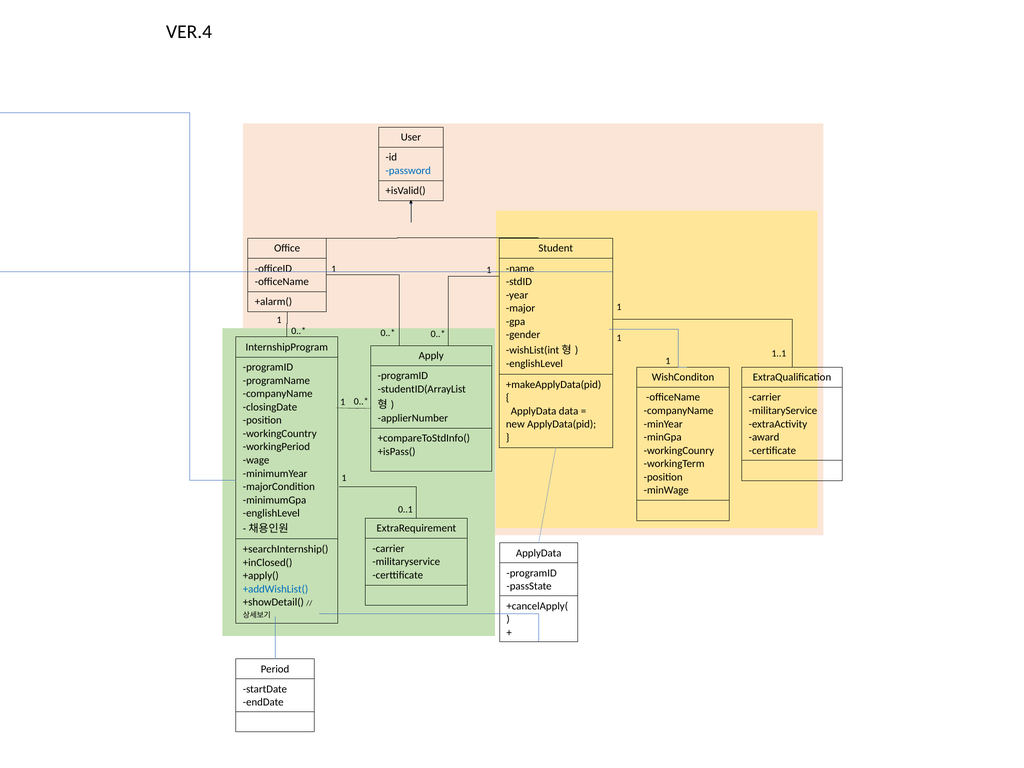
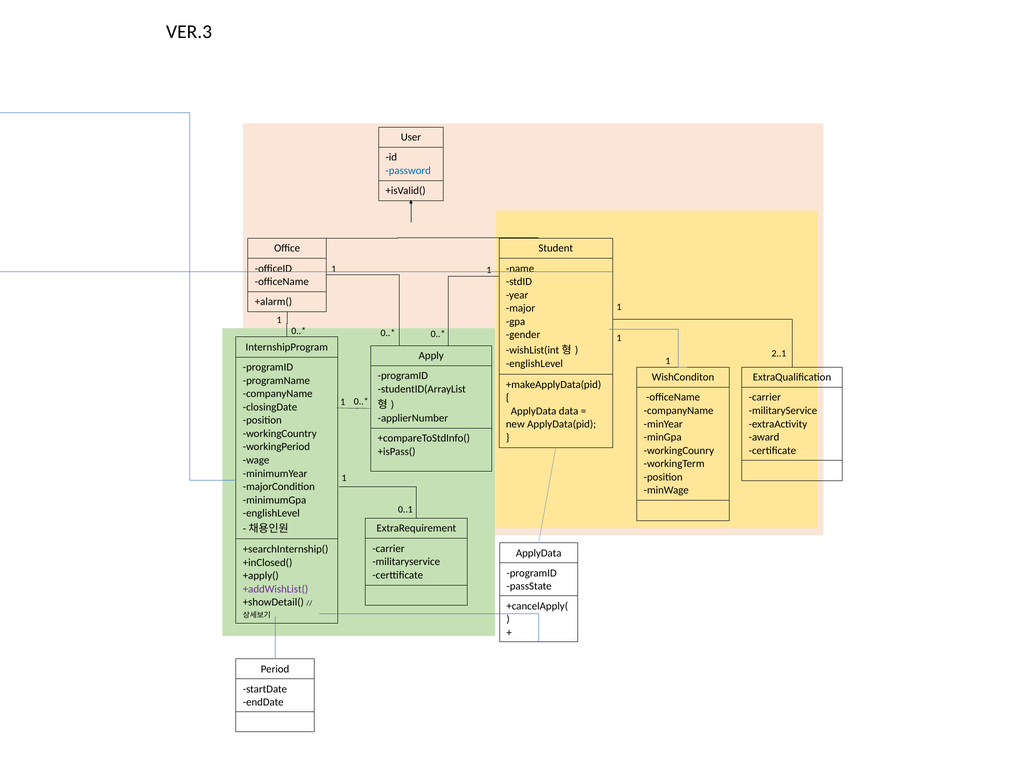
VER.4: VER.4 -> VER.3
1..1: 1..1 -> 2..1
+addWishList( colour: blue -> purple
